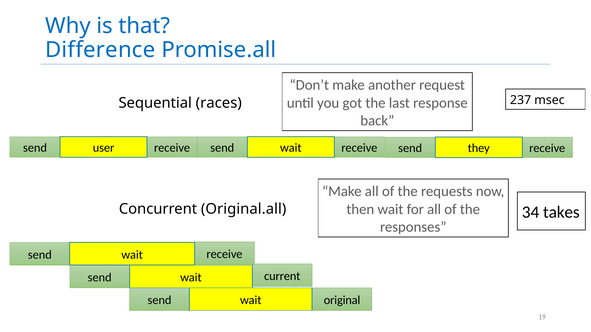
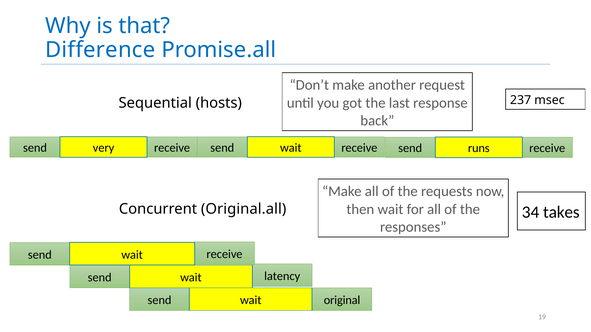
races: races -> hosts
user: user -> very
they: they -> runs
current: current -> latency
